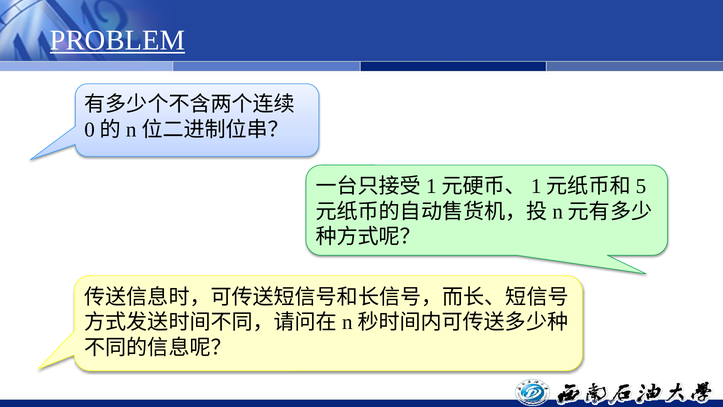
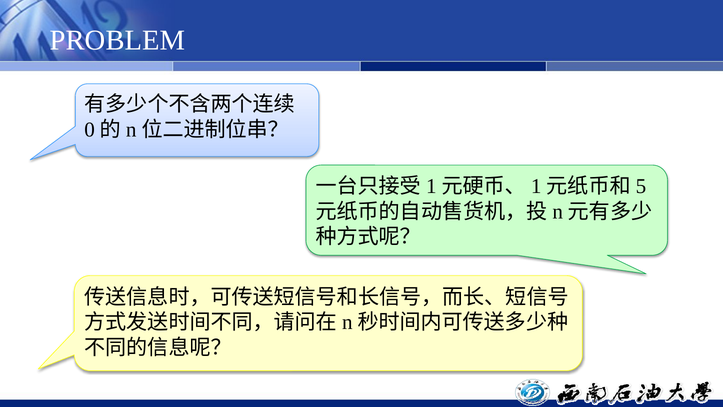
PROBLEM underline: present -> none
